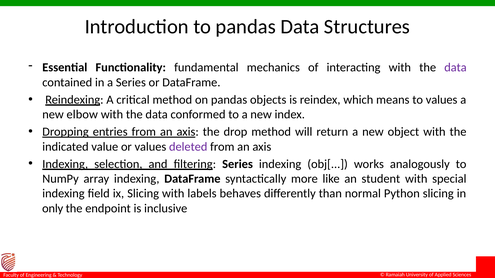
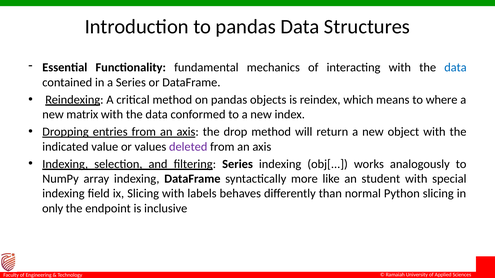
data at (455, 68) colour: purple -> blue
to values: values -> where
elbow: elbow -> matrix
